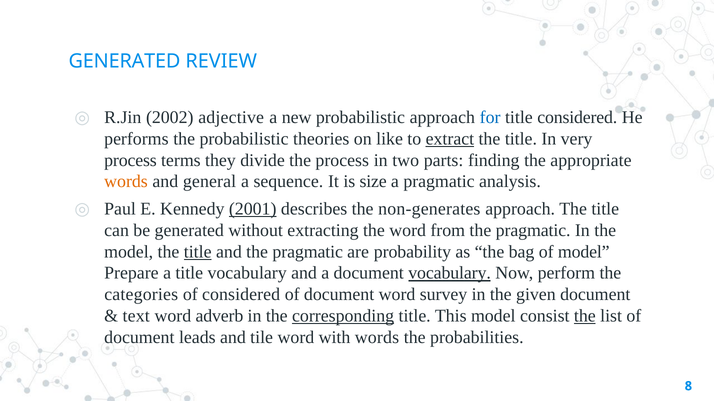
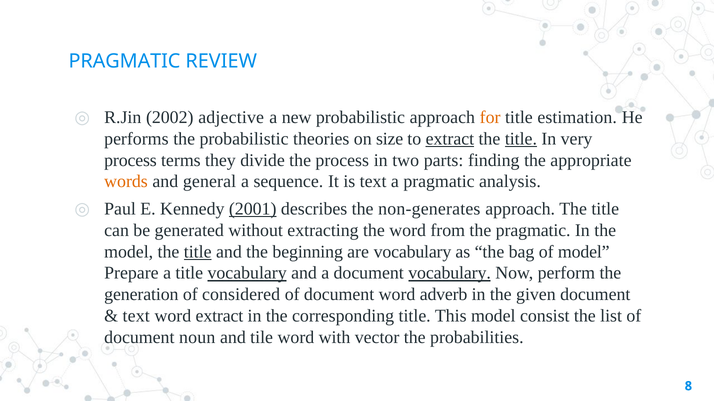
GENERATED at (125, 61): GENERATED -> PRAGMATIC
for colour: blue -> orange
title considered: considered -> estimation
like: like -> size
title at (521, 139) underline: none -> present
is size: size -> text
and the pragmatic: pragmatic -> beginning
are probability: probability -> vocabulary
vocabulary at (247, 274) underline: none -> present
categories: categories -> generation
survey: survey -> adverb
word adverb: adverb -> extract
corresponding underline: present -> none
the at (585, 316) underline: present -> none
leads: leads -> noun
with words: words -> vector
